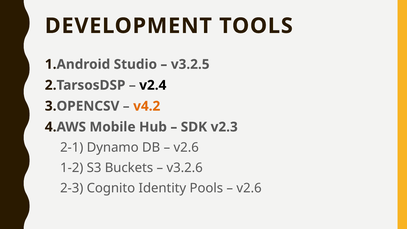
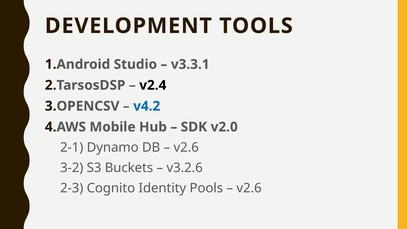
v3.2.5: v3.2.5 -> v3.3.1
v4.2 colour: orange -> blue
v2.3: v2.3 -> v2.0
1-2: 1-2 -> 3-2
